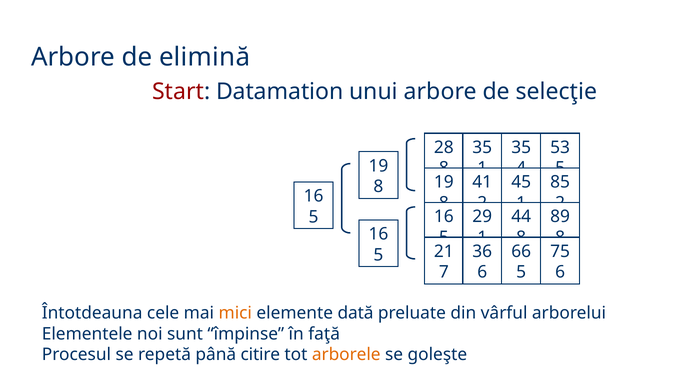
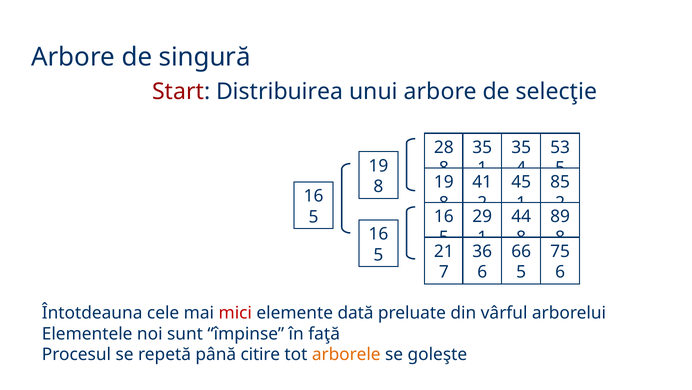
elimină: elimină -> singură
Datamation: Datamation -> Distribuirea
mici colour: orange -> red
